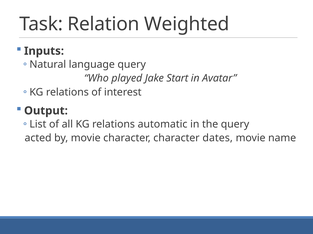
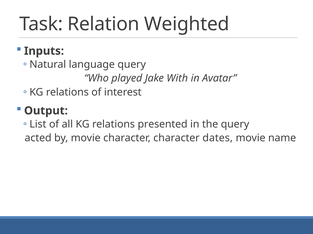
Start: Start -> With
automatic: automatic -> presented
